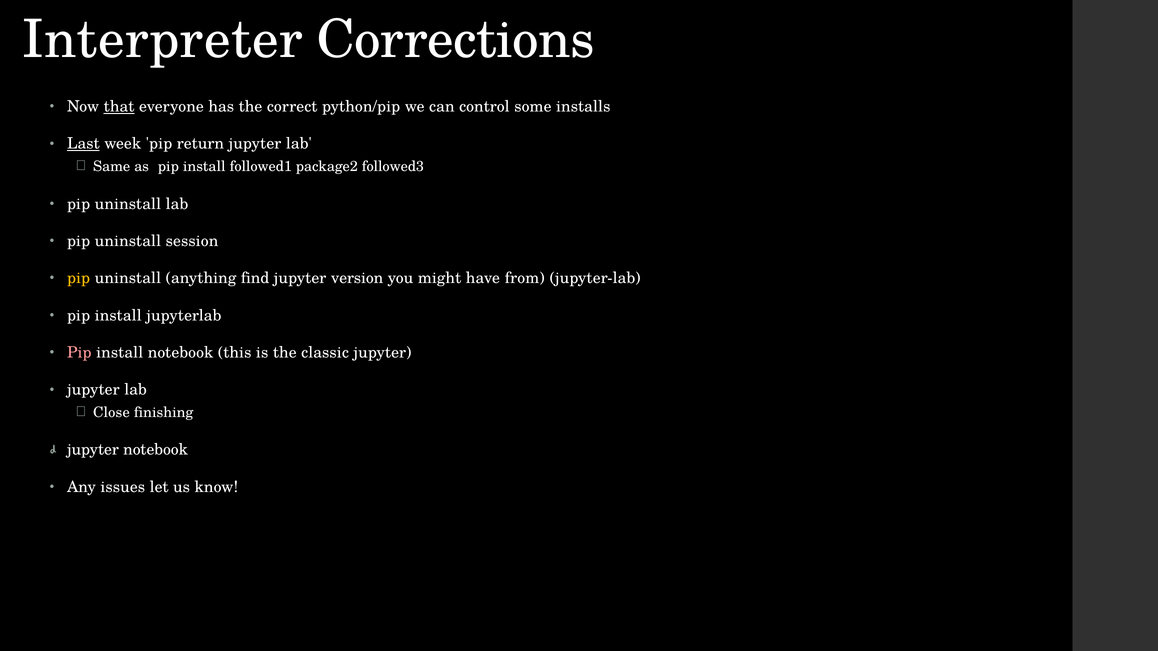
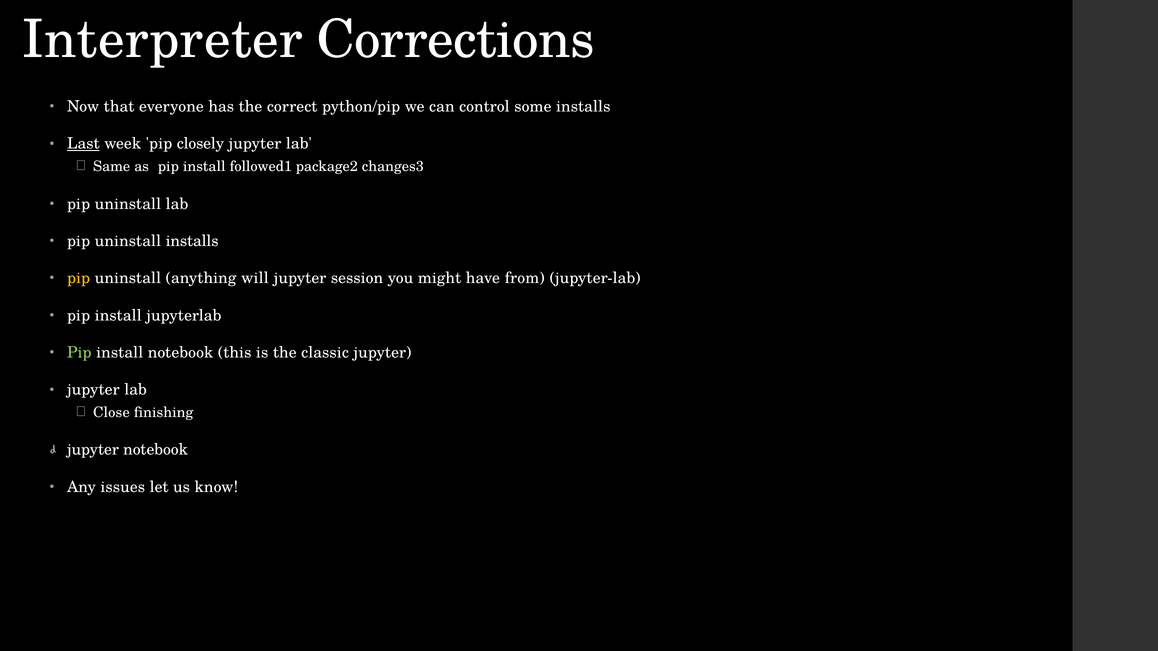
that underline: present -> none
return: return -> closely
followed3: followed3 -> changes3
uninstall session: session -> installs
find: find -> will
version: version -> session
Pip at (79, 353) colour: pink -> light green
